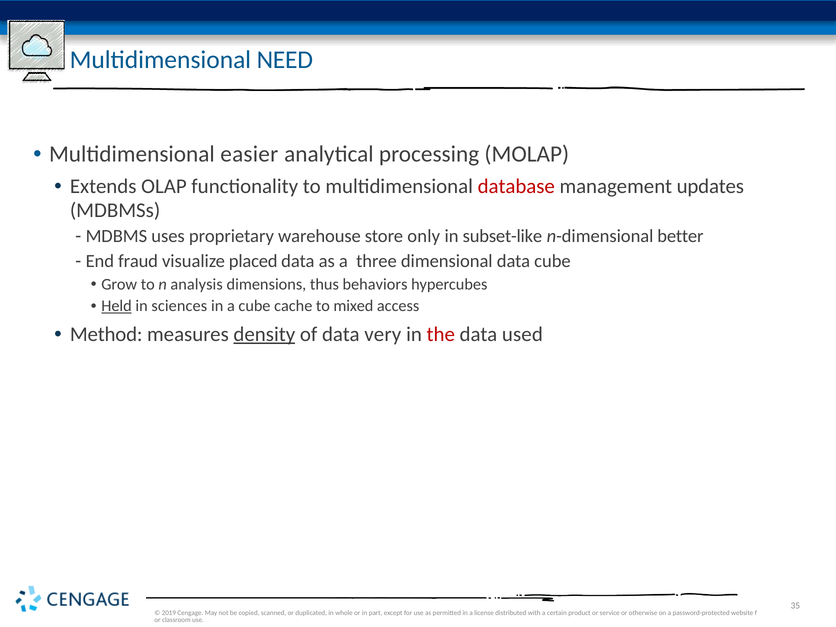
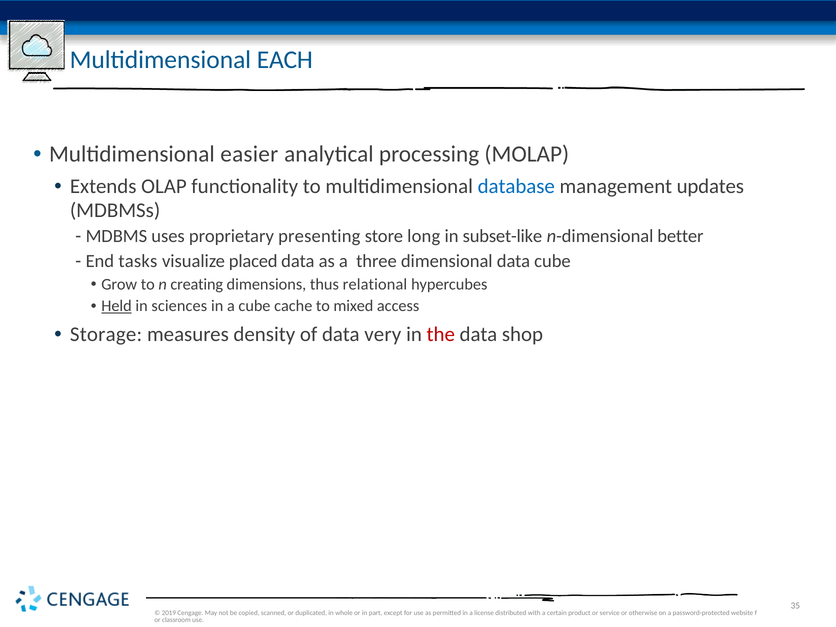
NEED: NEED -> EACH
database colour: red -> blue
warehouse: warehouse -> presenting
only: only -> long
fraud: fraud -> tasks
analysis: analysis -> creating
behaviors: behaviors -> relational
Method: Method -> Storage
density underline: present -> none
used: used -> shop
